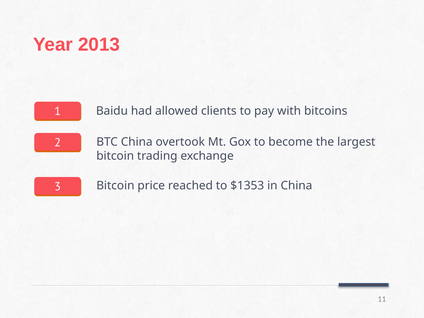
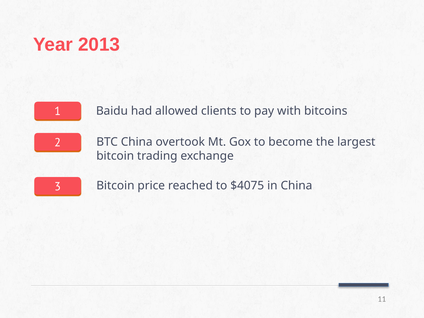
$1353: $1353 -> $4075
